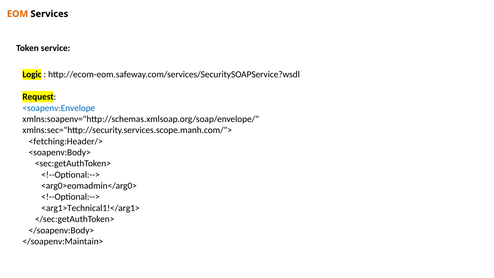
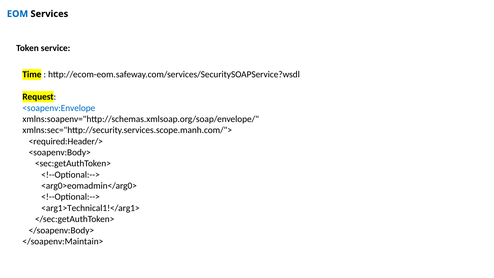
EOM colour: orange -> blue
Logic: Logic -> Time
<fetching:Header/>: <fetching:Header/> -> <required:Header/>
